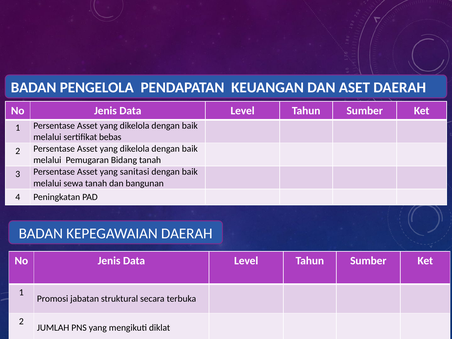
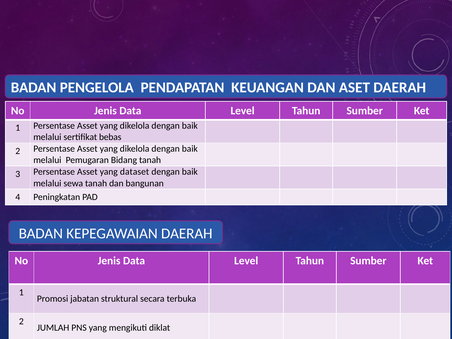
sanitasi: sanitasi -> dataset
